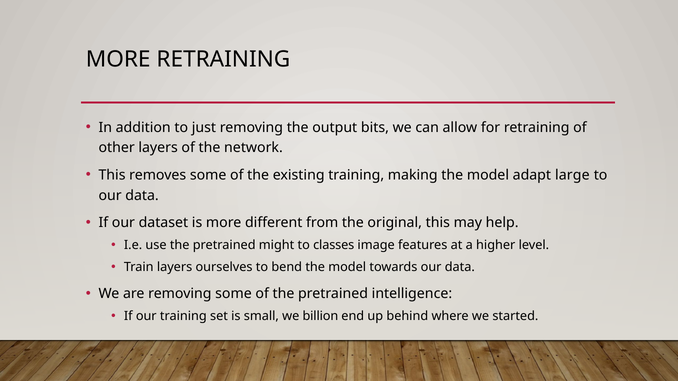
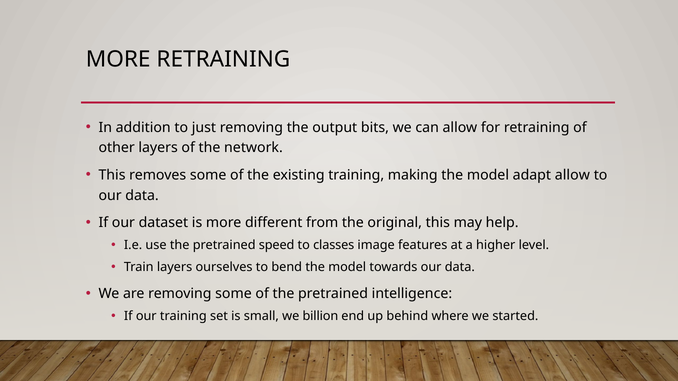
adapt large: large -> allow
might: might -> speed
